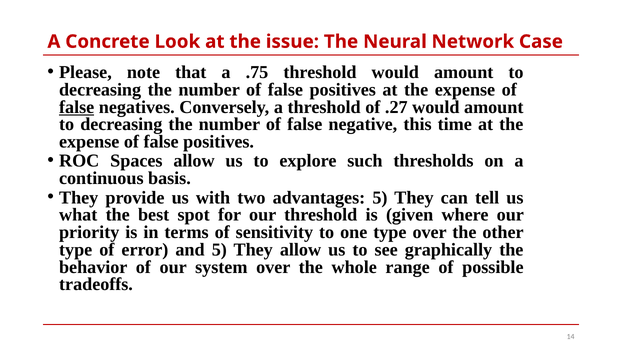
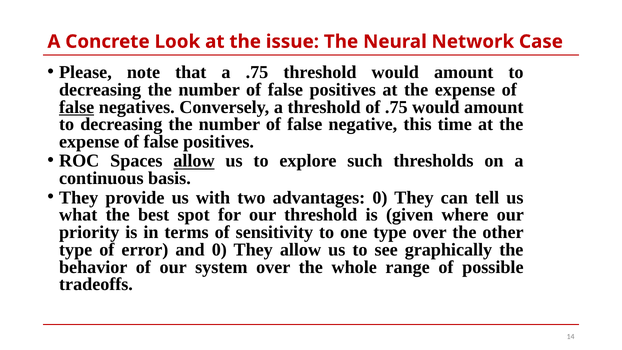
of .27: .27 -> .75
allow at (194, 161) underline: none -> present
advantages 5: 5 -> 0
and 5: 5 -> 0
